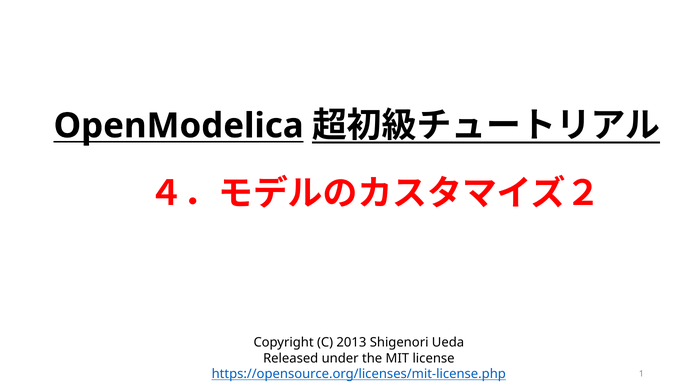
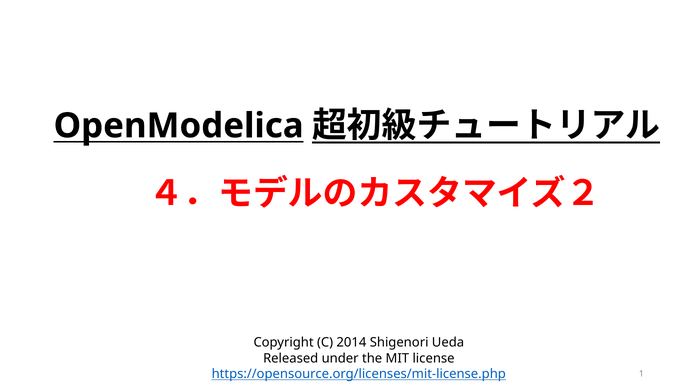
2013: 2013 -> 2014
